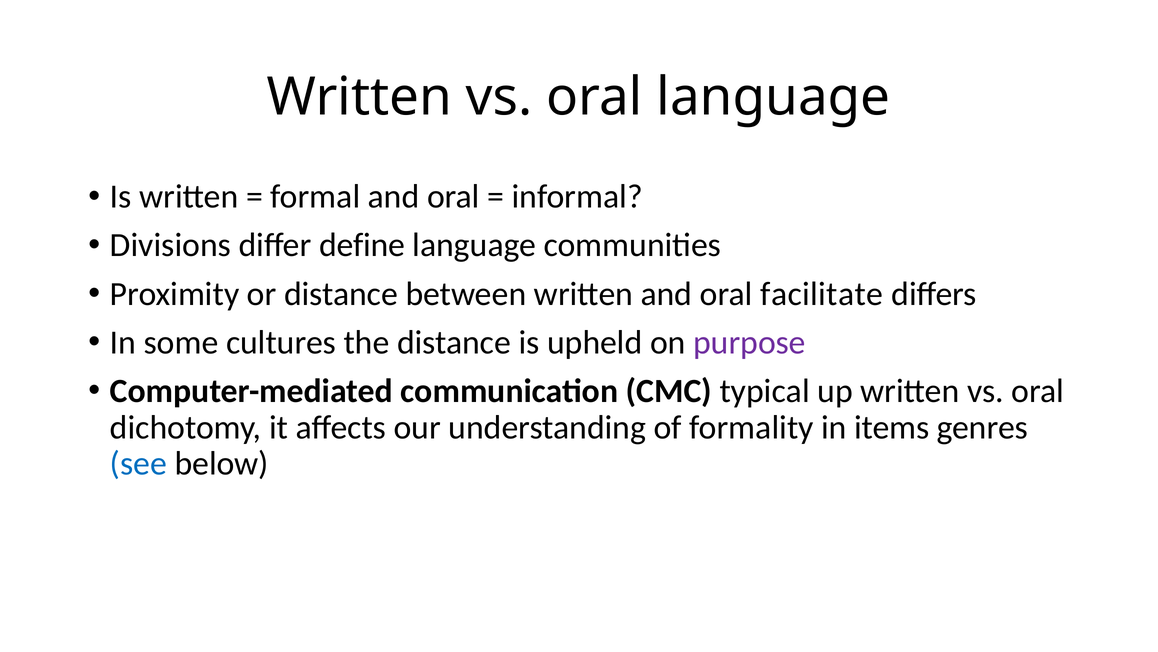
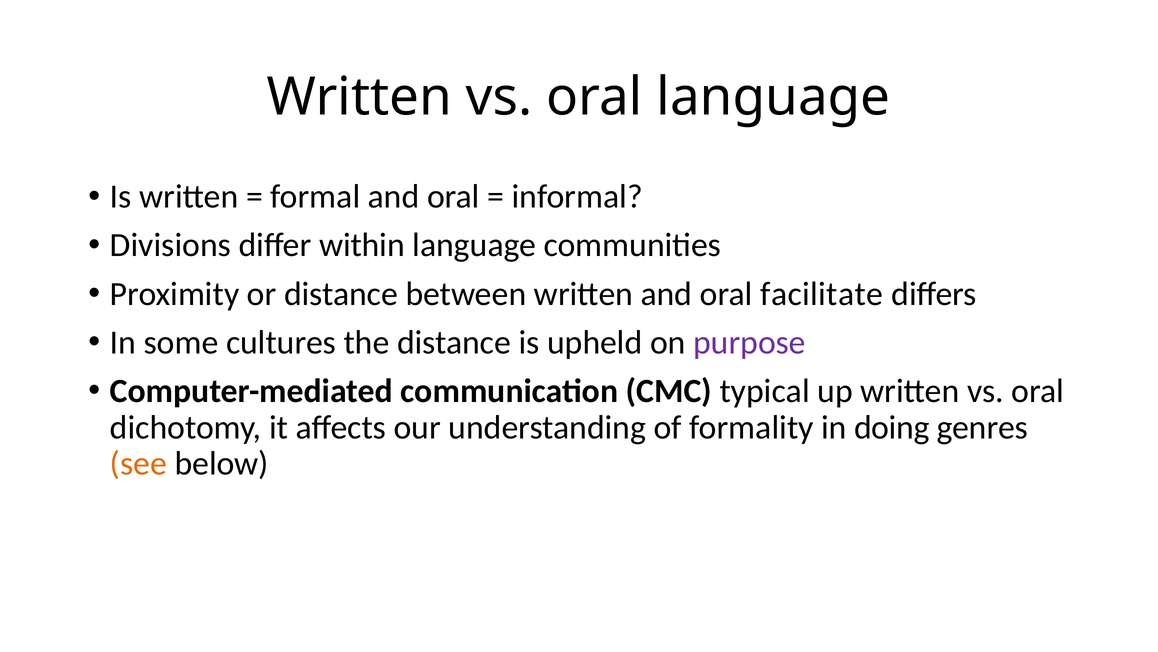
define: define -> within
items: items -> doing
see colour: blue -> orange
